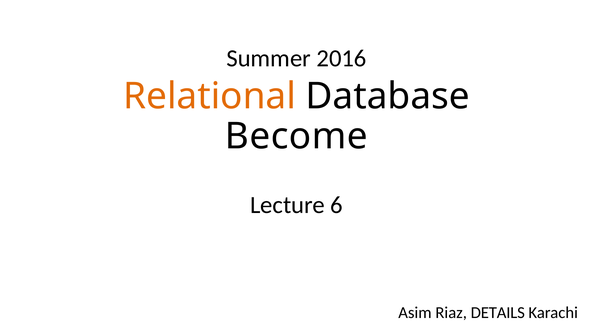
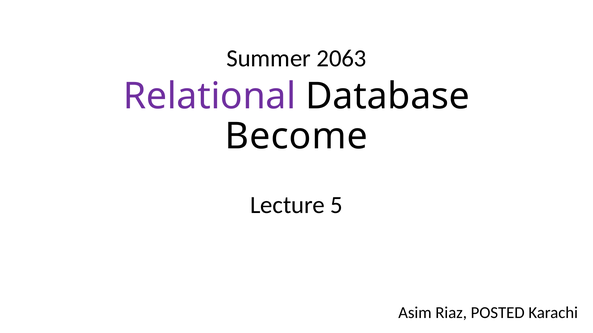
2016: 2016 -> 2063
Relational colour: orange -> purple
6: 6 -> 5
DETAILS: DETAILS -> POSTED
